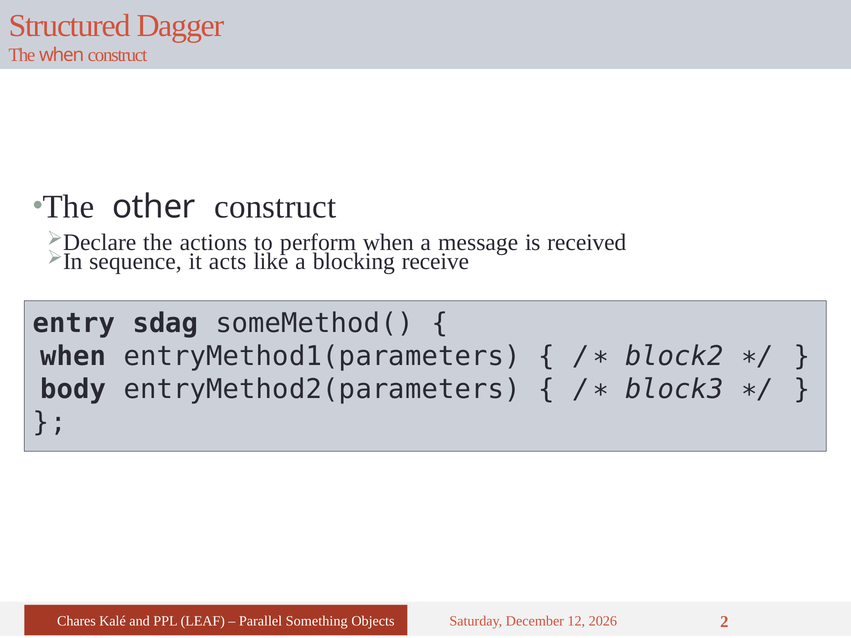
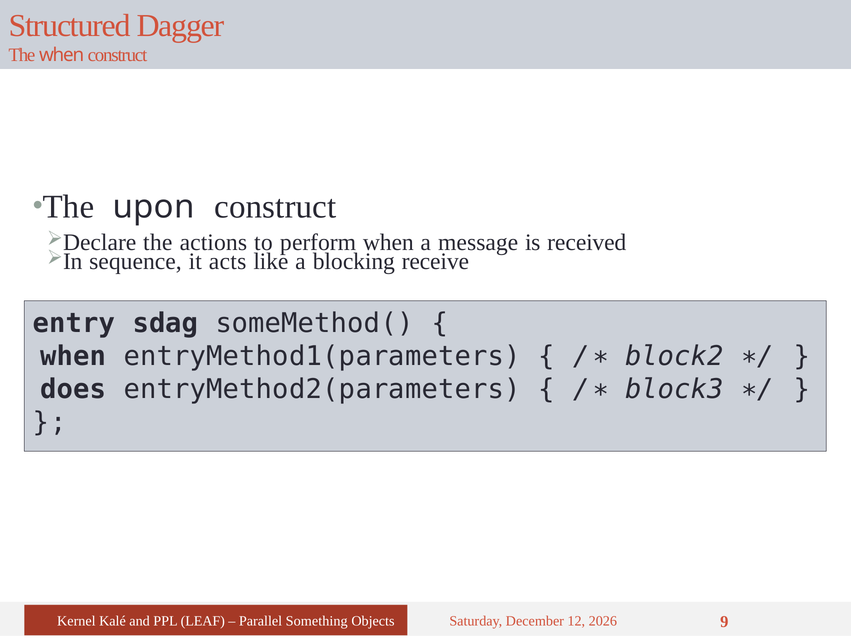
other: other -> upon
body: body -> does
Chares: Chares -> Kernel
2: 2 -> 9
